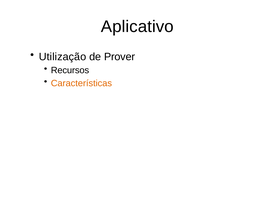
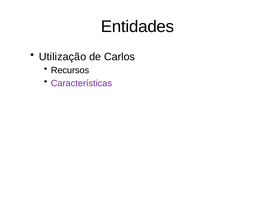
Aplicativo: Aplicativo -> Entidades
Prover: Prover -> Carlos
Características colour: orange -> purple
